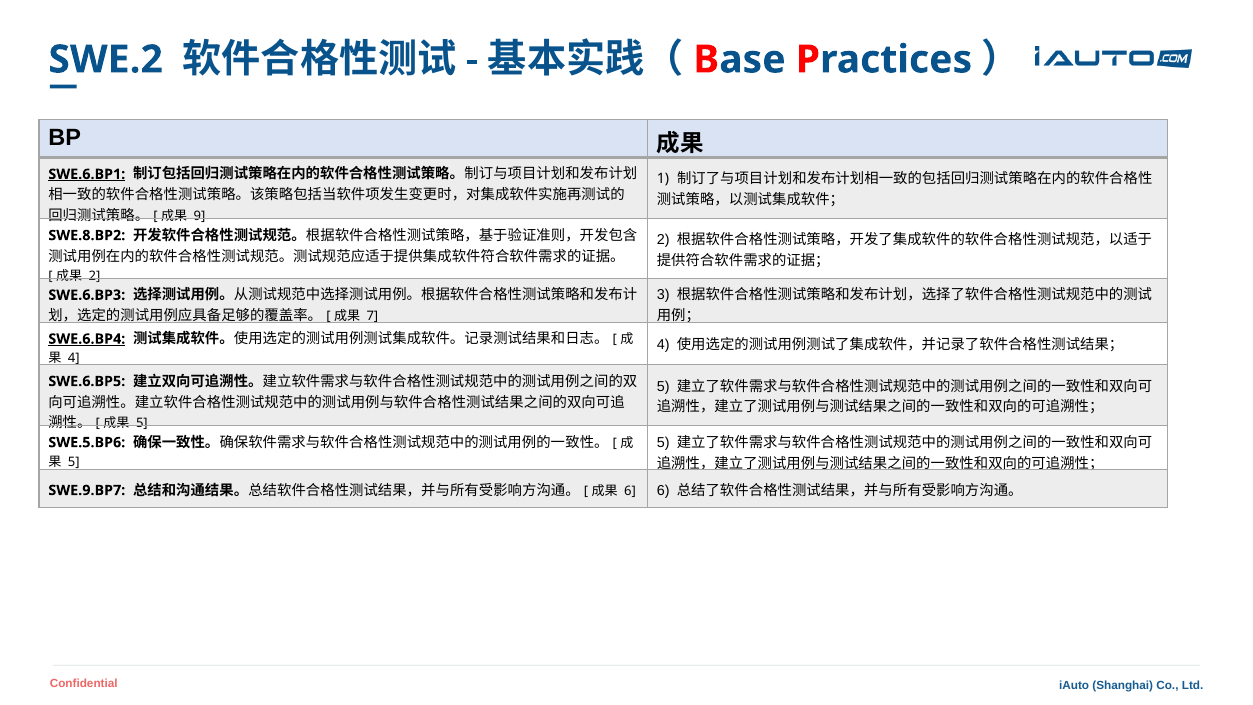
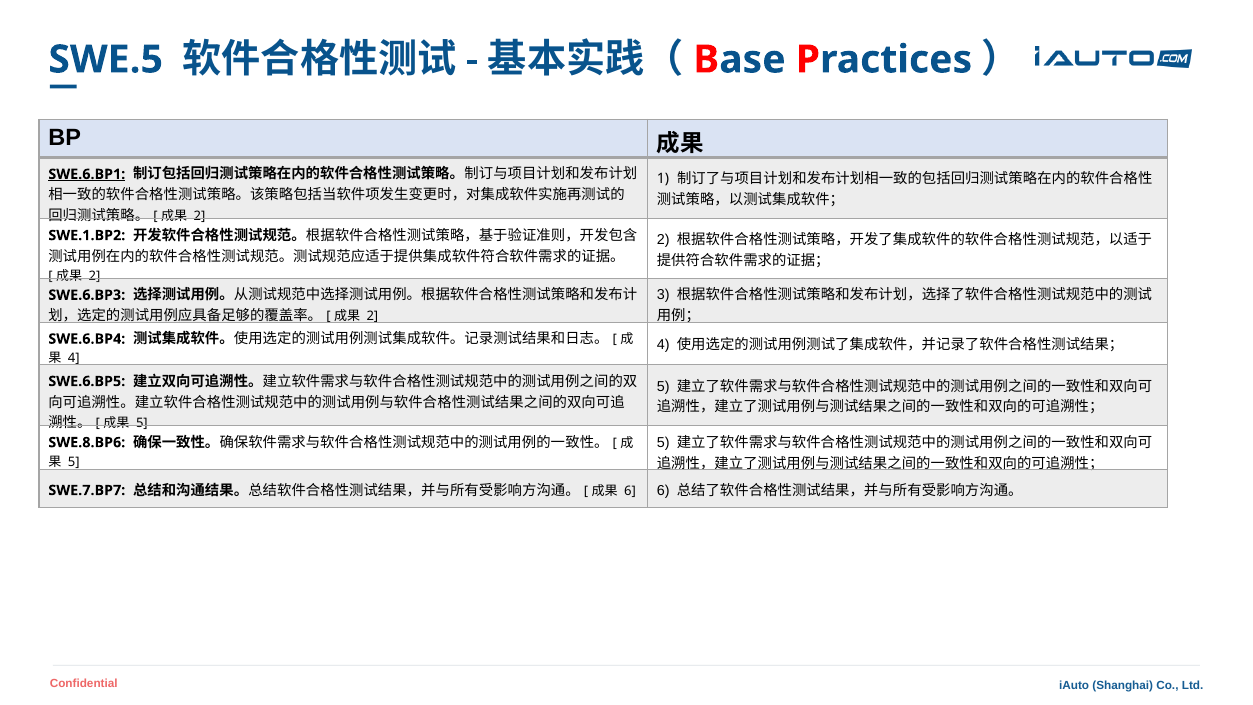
SWE.2: SWE.2 -> SWE.5
9 at (200, 216): 9 -> 2
SWE.8.BP2: SWE.8.BP2 -> SWE.1.BP2
7 at (372, 316): 7 -> 2
SWE.6.BP4 underline: present -> none
SWE.5.BP6: SWE.5.BP6 -> SWE.8.BP6
SWE.9.BP7: SWE.9.BP7 -> SWE.7.BP7
